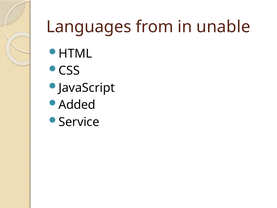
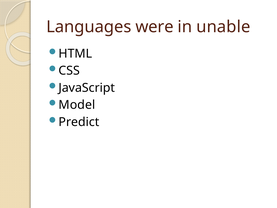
from: from -> were
Added: Added -> Model
Service: Service -> Predict
